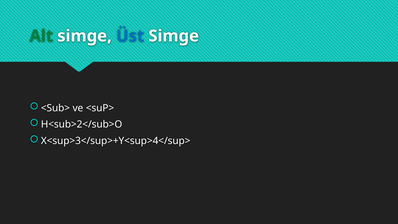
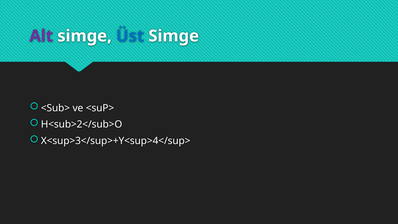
Alt colour: green -> purple
